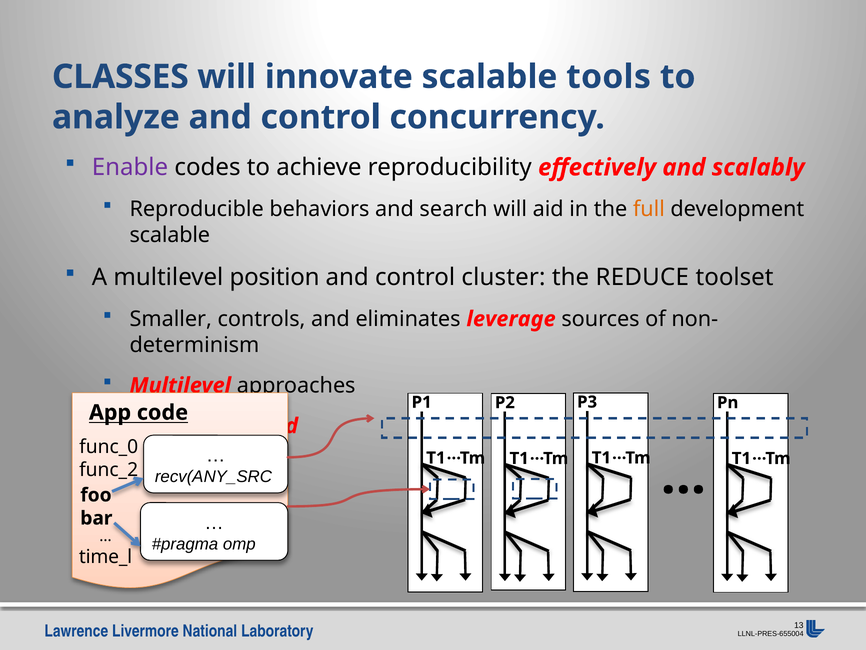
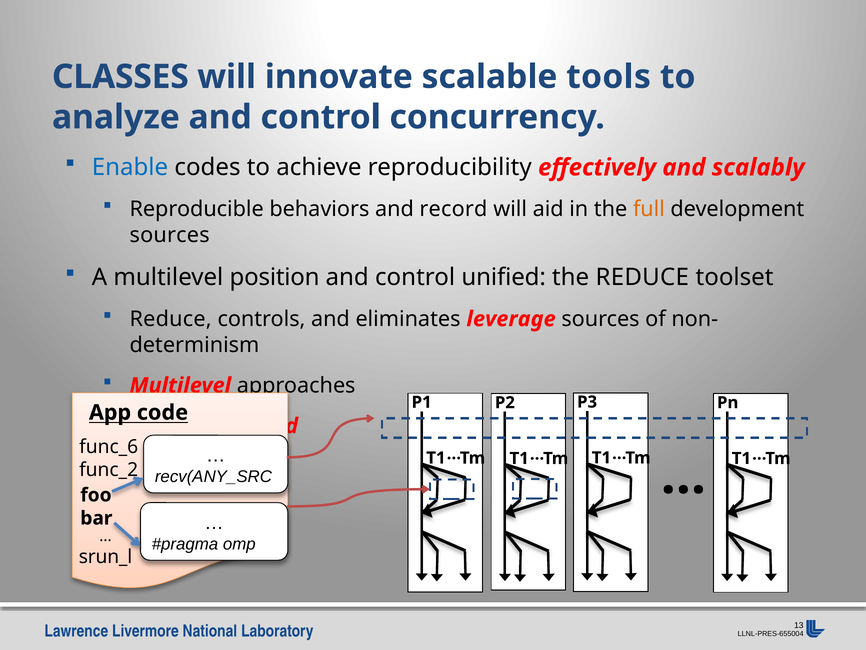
Enable colour: purple -> blue
search: search -> record
scalable at (170, 235): scalable -> sources
control cluster: cluster -> unified
Smaller at (171, 319): Smaller -> Reduce
func_0: func_0 -> func_6
time_l: time_l -> srun_l
